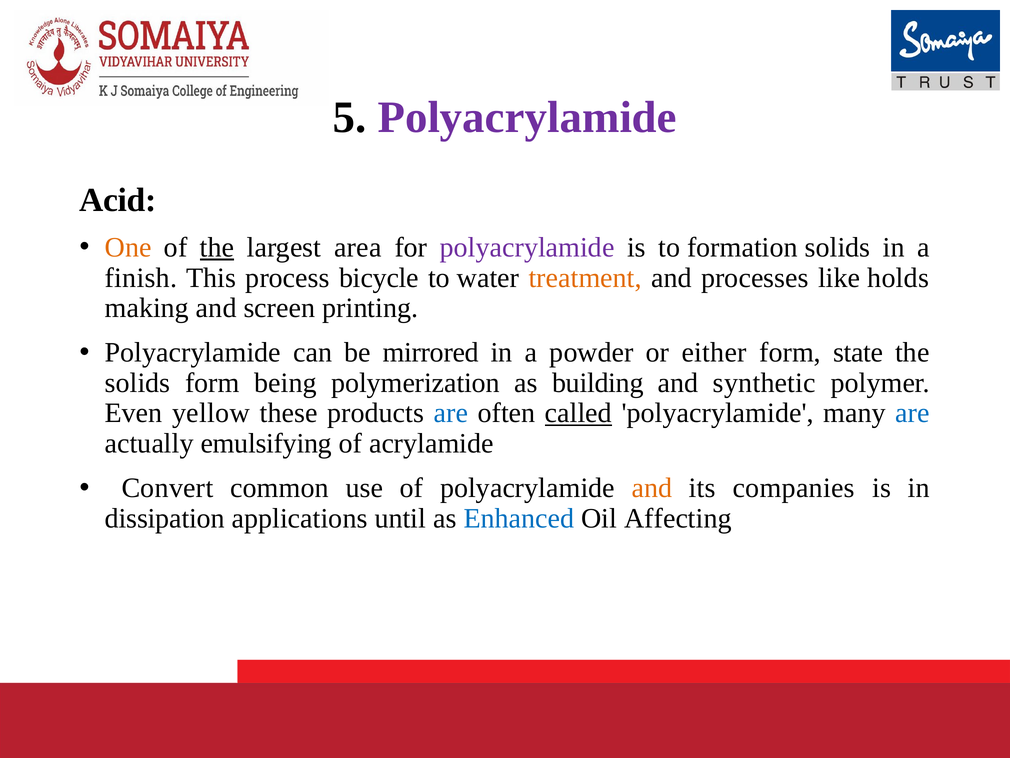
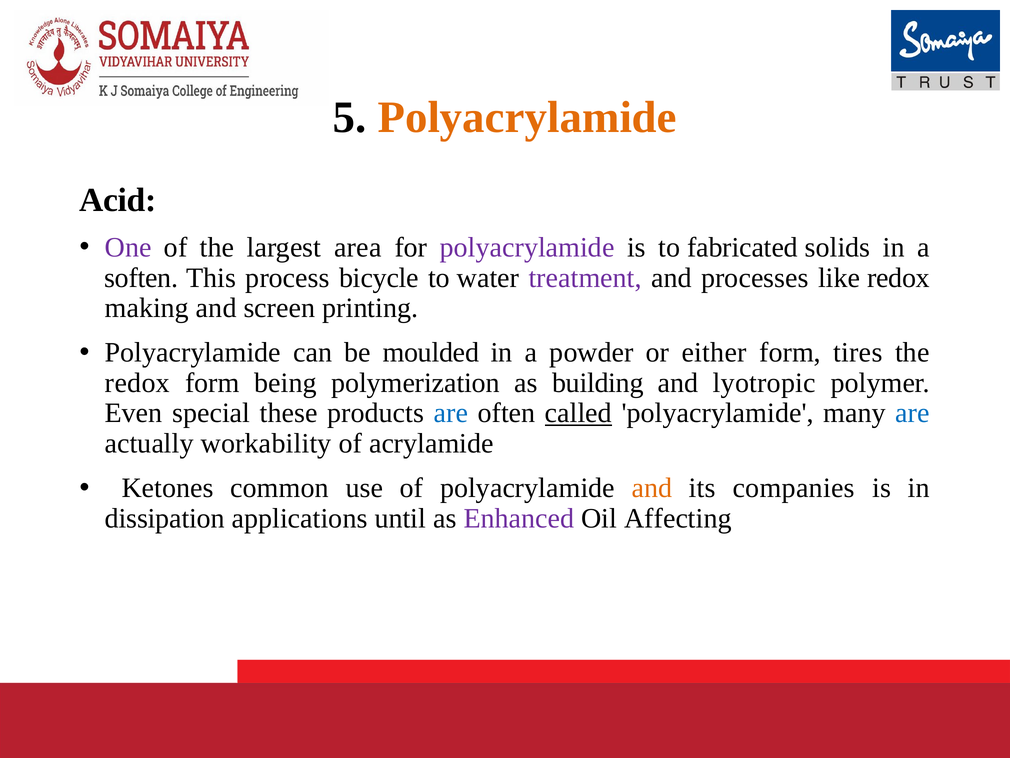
Polyacrylamide at (527, 118) colour: purple -> orange
One colour: orange -> purple
the at (217, 247) underline: present -> none
formation: formation -> fabricated
finish: finish -> soften
treatment colour: orange -> purple
like holds: holds -> redox
mirrored: mirrored -> moulded
state: state -> tires
solids at (138, 383): solids -> redox
synthetic: synthetic -> lyotropic
yellow: yellow -> special
emulsifying: emulsifying -> workability
Convert: Convert -> Ketones
Enhanced colour: blue -> purple
